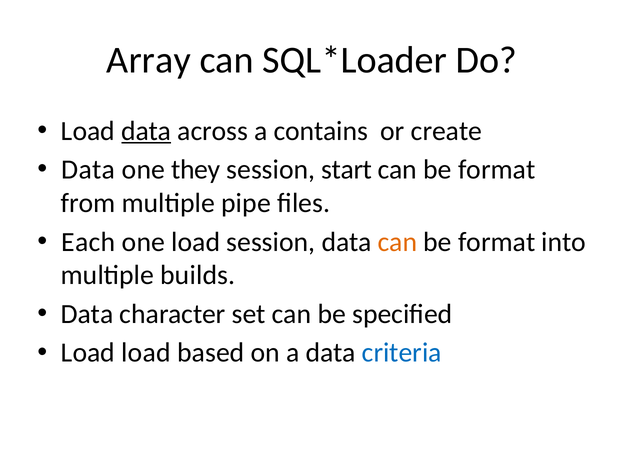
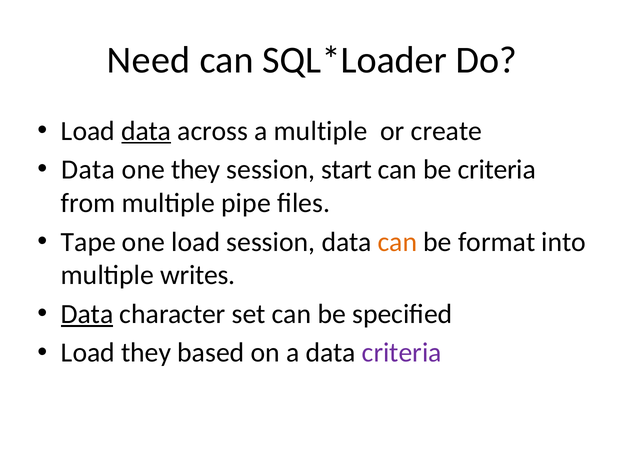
Array: Array -> Need
a contains: contains -> multiple
format at (497, 170): format -> criteria
Each: Each -> Tape
builds: builds -> writes
Data at (87, 314) underline: none -> present
Load load: load -> they
criteria at (402, 353) colour: blue -> purple
